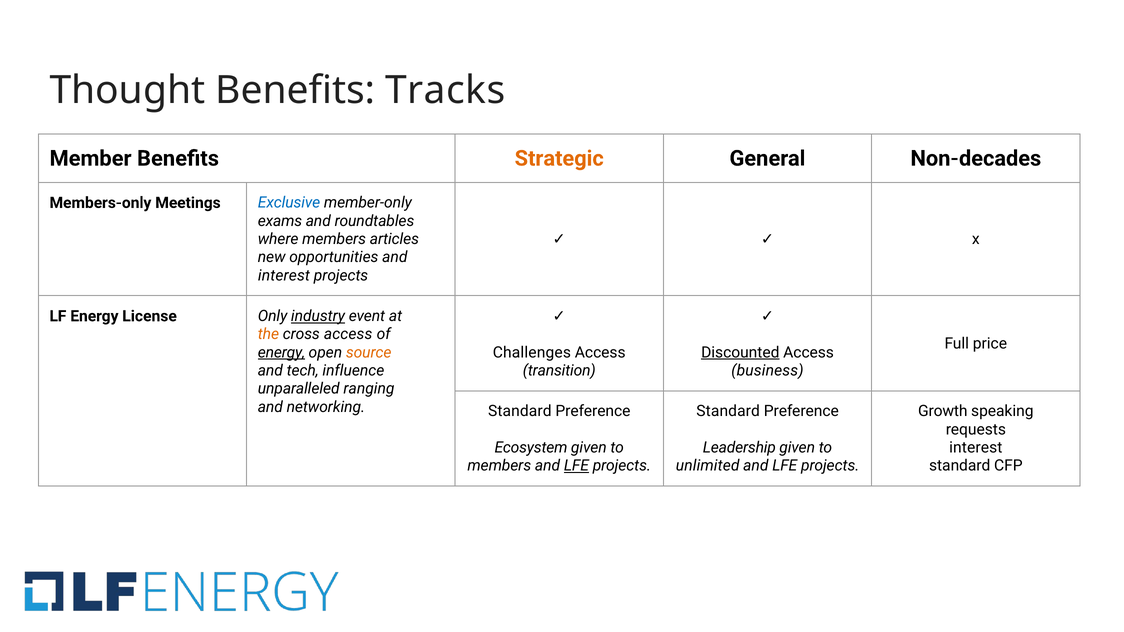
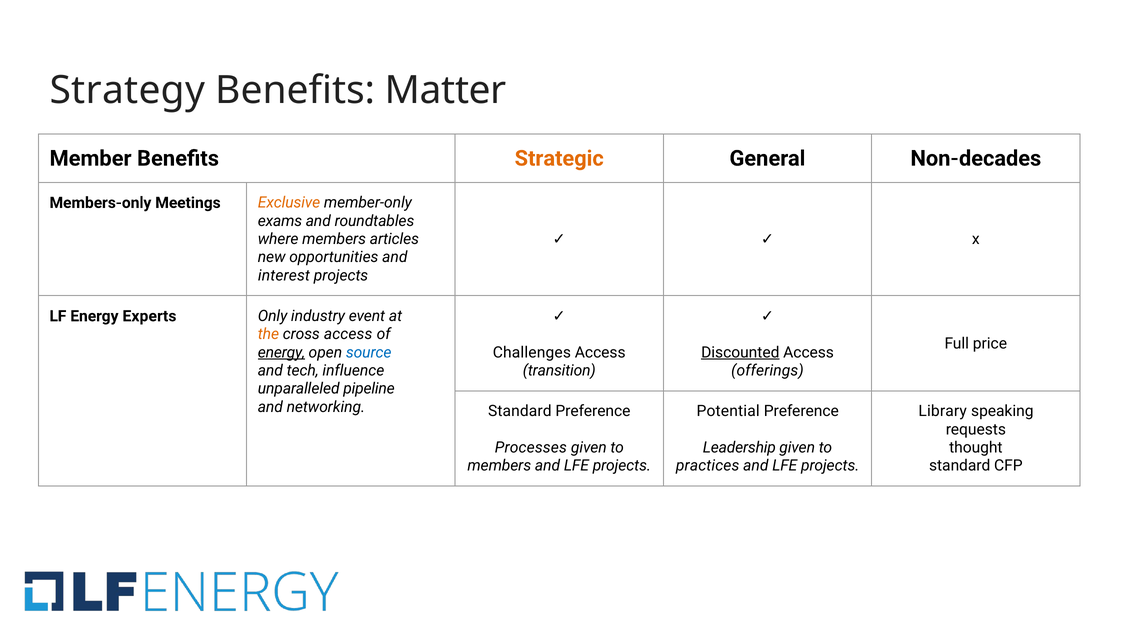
Thought: Thought -> Strategy
Tracks: Tracks -> Matter
Exclusive colour: blue -> orange
License: License -> Experts
industry underline: present -> none
source colour: orange -> blue
business: business -> offerings
ranging: ranging -> pipeline
Standard at (728, 411): Standard -> Potential
Growth: Growth -> Library
Ecosystem: Ecosystem -> Processes
interest at (976, 448): interest -> thought
LFE at (576, 466) underline: present -> none
unlimited: unlimited -> practices
